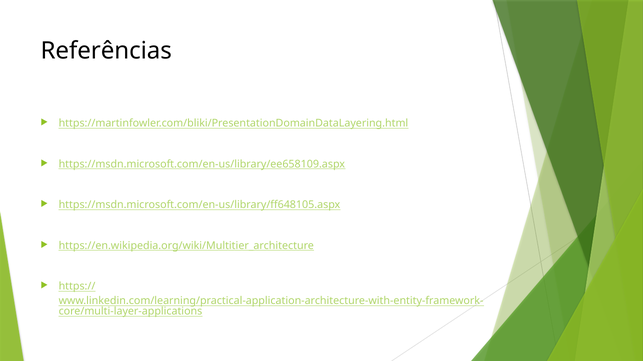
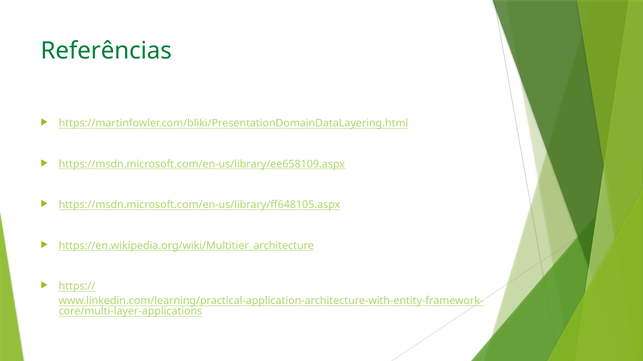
Referências colour: black -> green
